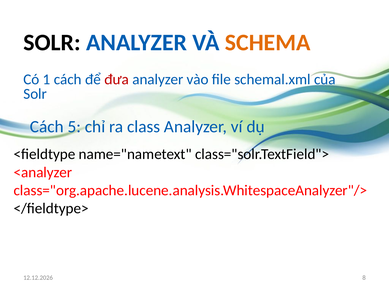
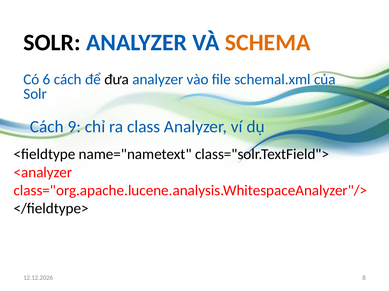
1: 1 -> 6
đưa colour: red -> black
5: 5 -> 9
